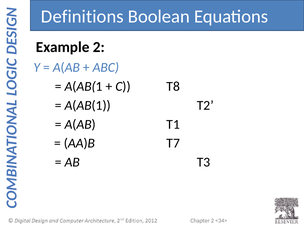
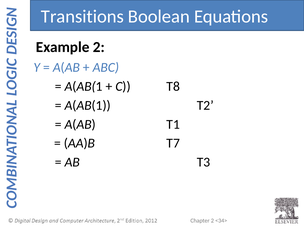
Definitions: Definitions -> Transitions
